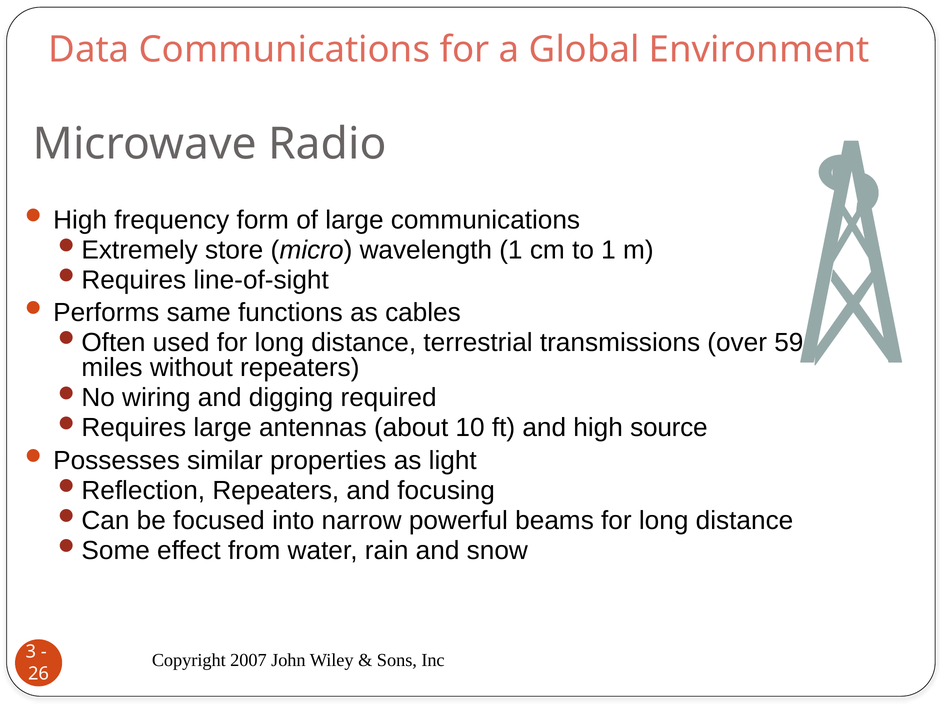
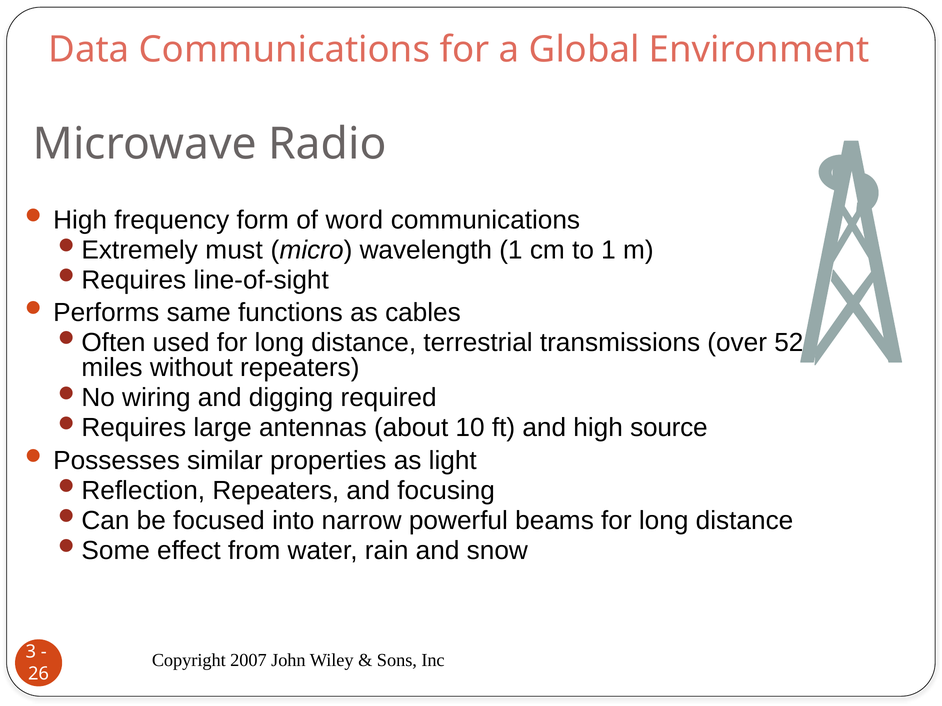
of large: large -> word
store: store -> must
59: 59 -> 52
